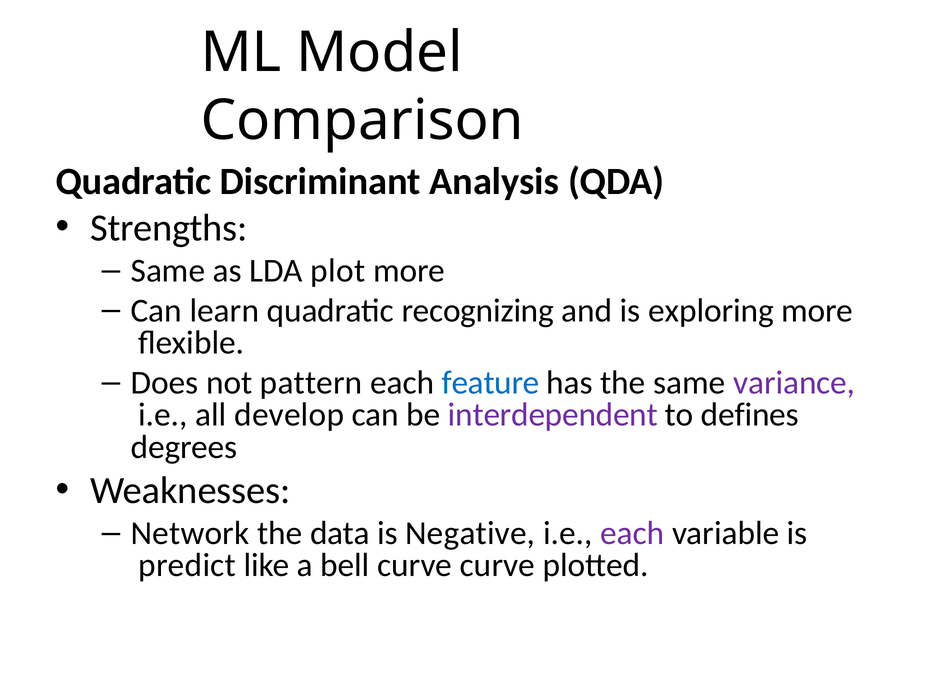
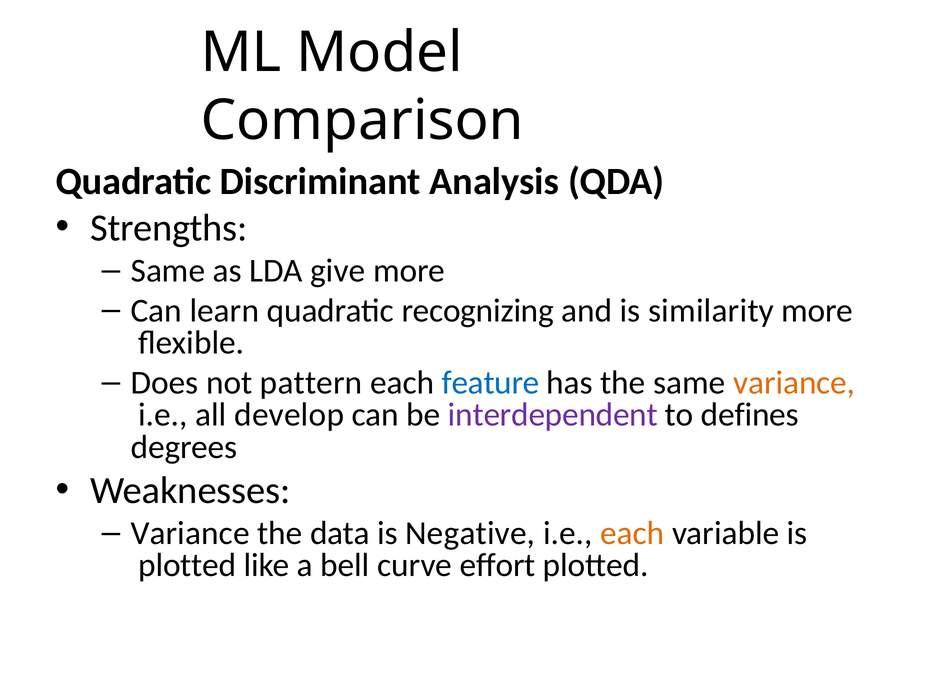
plot: plot -> give
exploring: exploring -> similarity
variance at (794, 383) colour: purple -> orange
Network at (190, 533): Network -> Variance
each at (632, 533) colour: purple -> orange
predict at (187, 565): predict -> plotted
curve curve: curve -> effort
